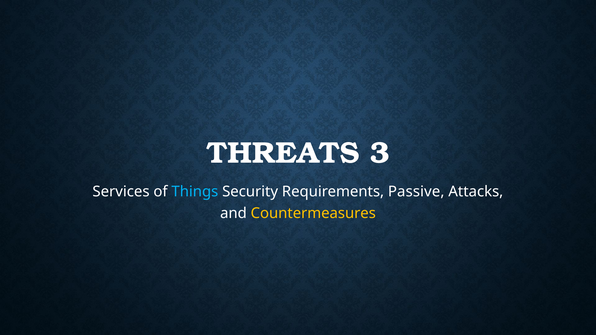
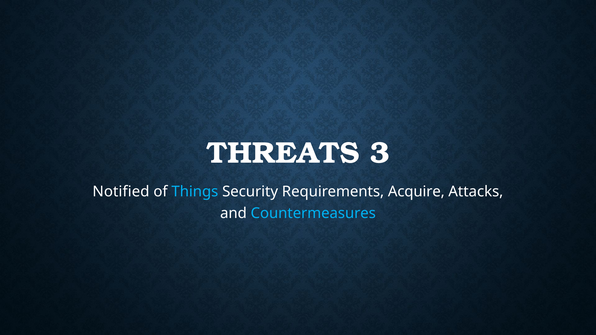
Services: Services -> Notified
Passive: Passive -> Acquire
Countermeasures colour: yellow -> light blue
